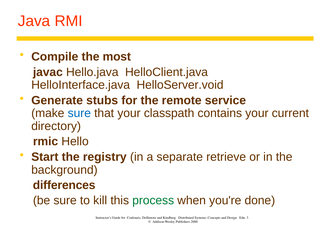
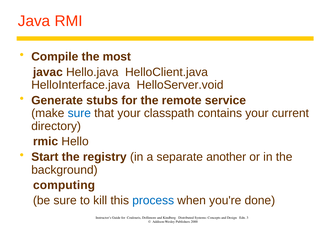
retrieve: retrieve -> another
differences: differences -> computing
process colour: green -> blue
